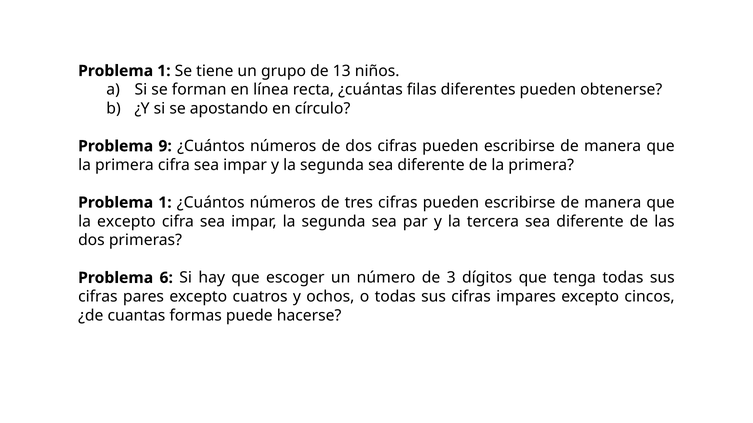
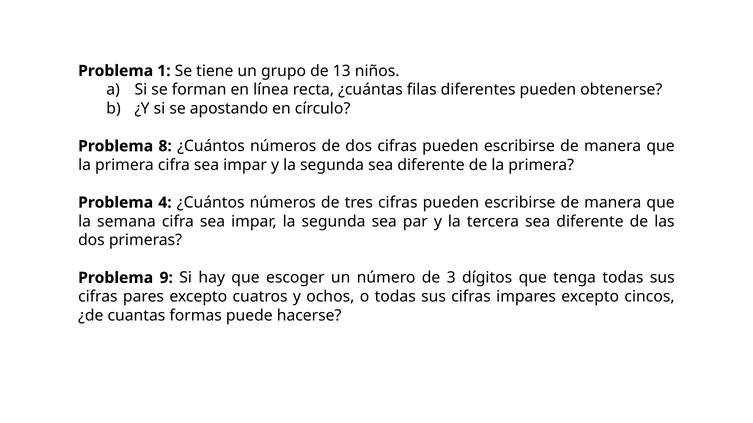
9: 9 -> 8
1 at (165, 203): 1 -> 4
la excepto: excepto -> semana
6: 6 -> 9
